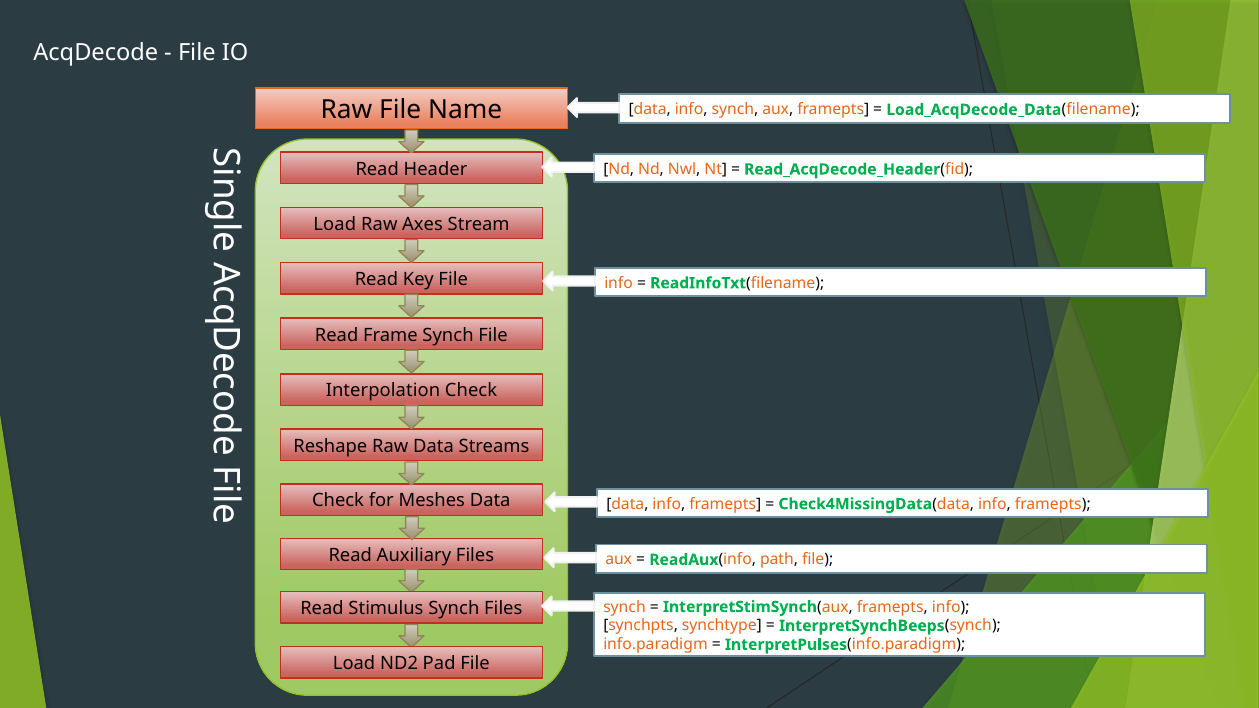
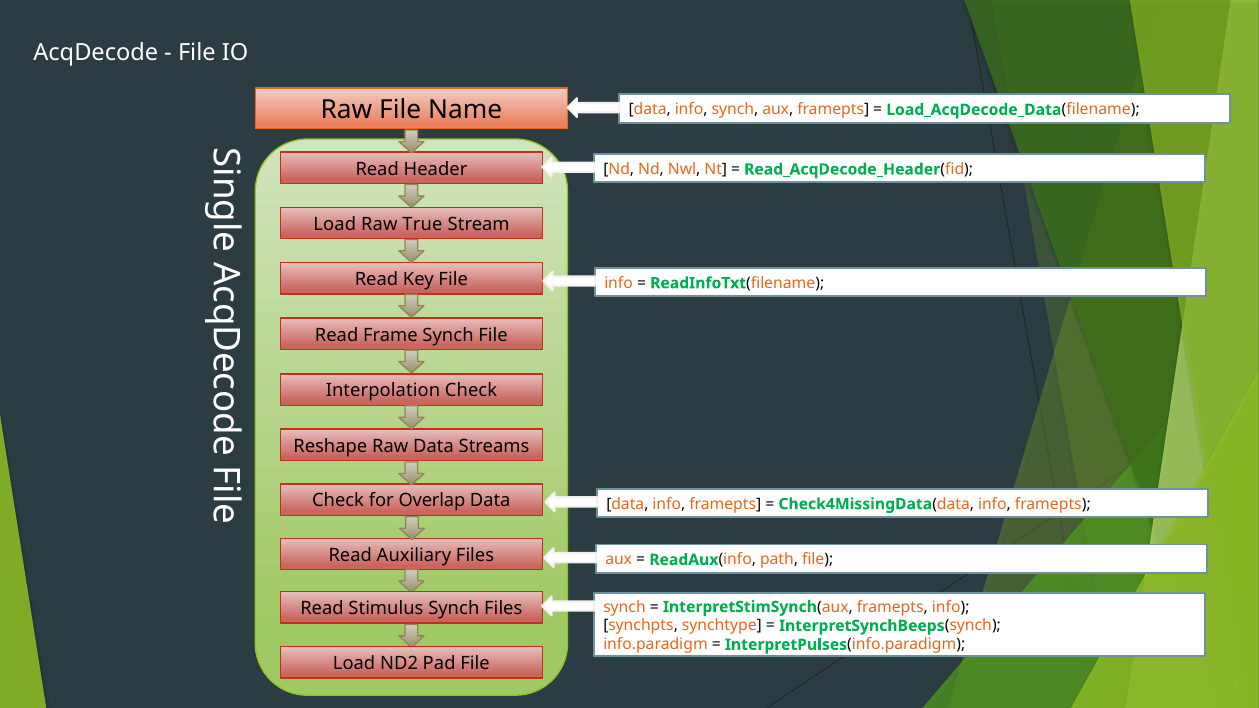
Axes: Axes -> True
Meshes: Meshes -> Overlap
